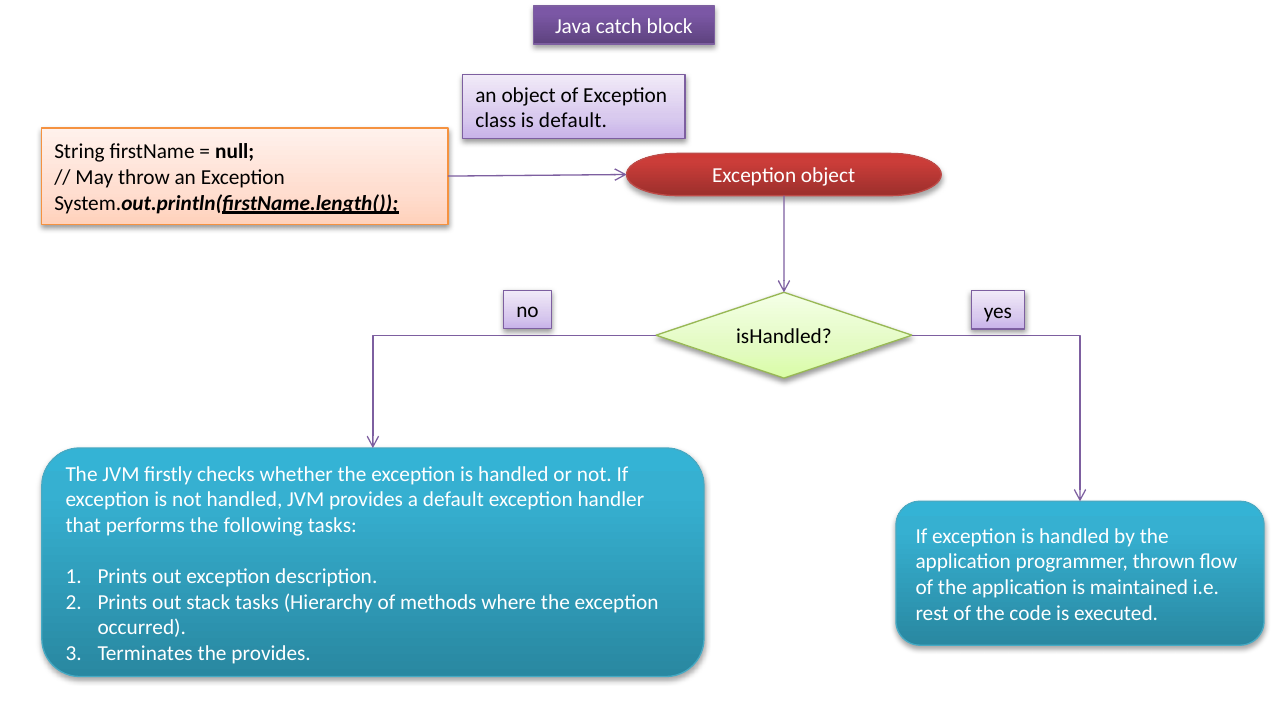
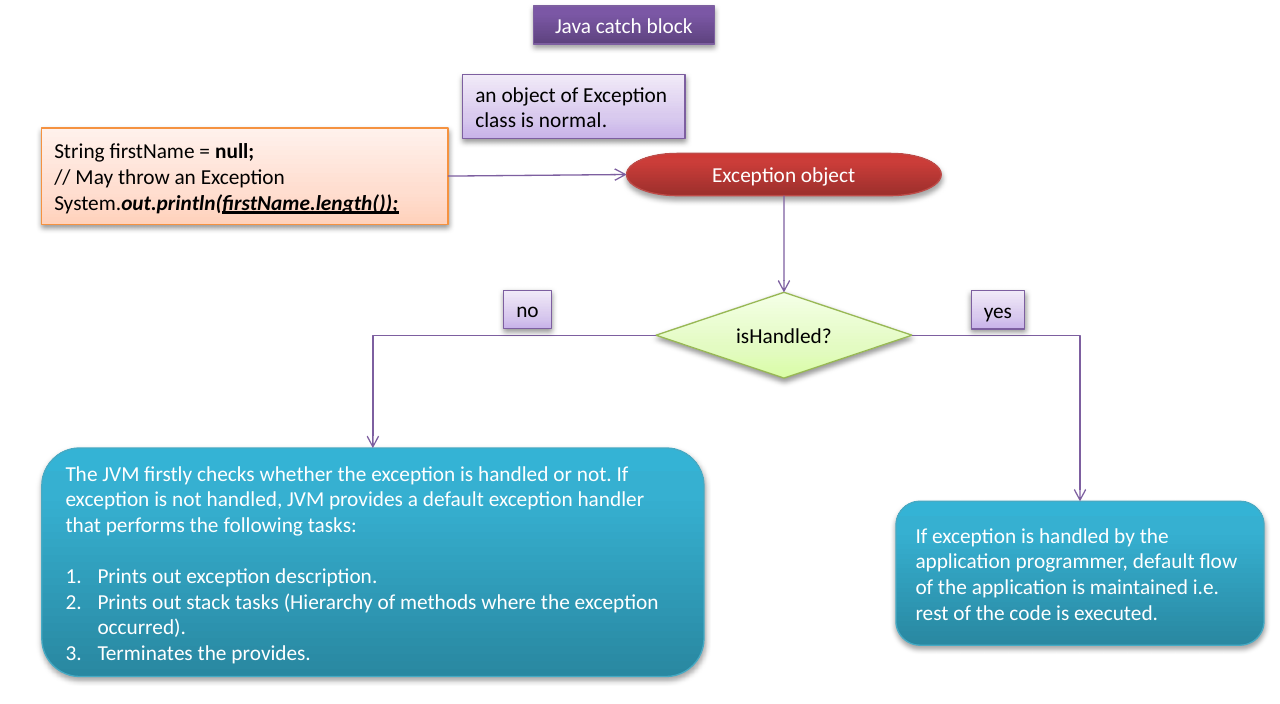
is default: default -> normal
programmer thrown: thrown -> default
